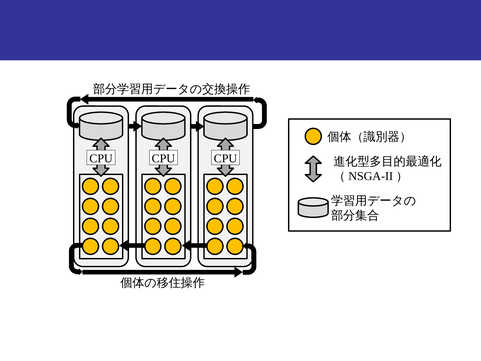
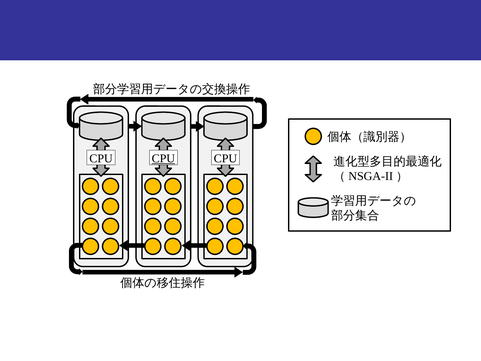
CPU at (163, 158) underline: none -> present
